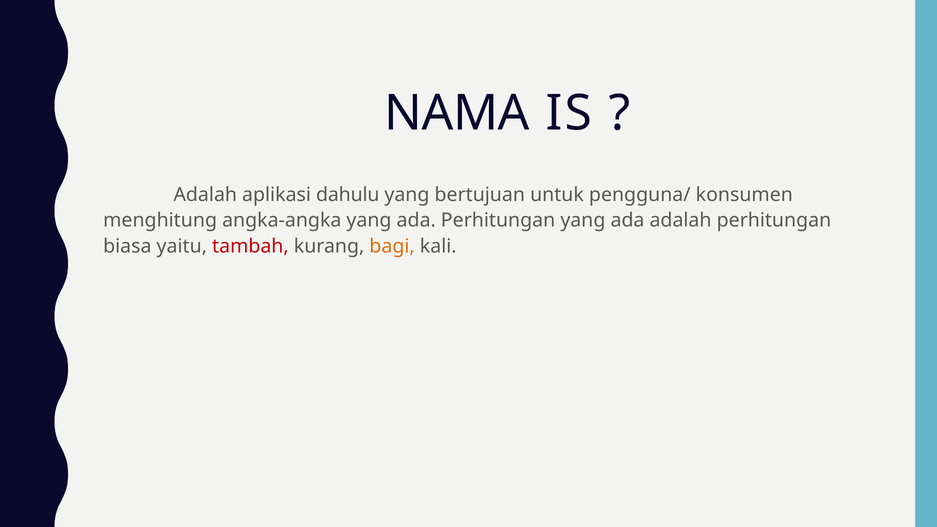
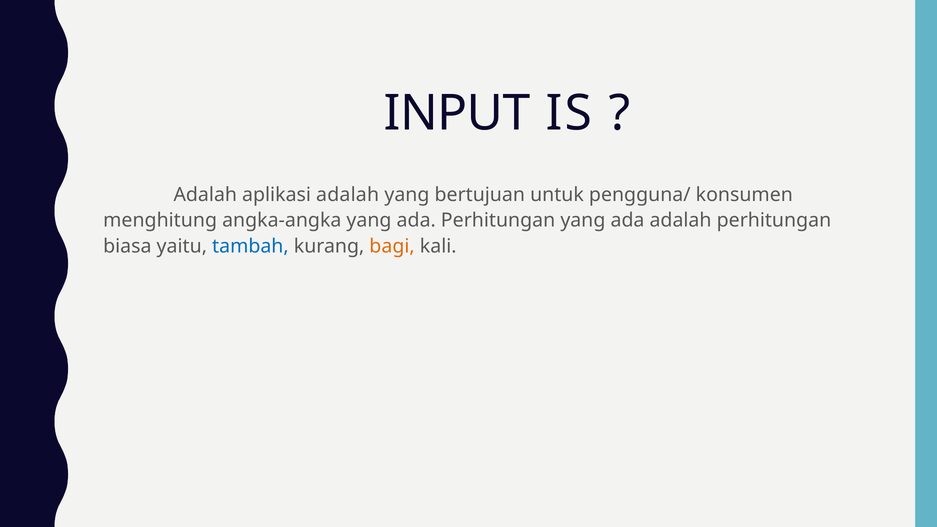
NAMA: NAMA -> INPUT
aplikasi dahulu: dahulu -> adalah
tambah colour: red -> blue
